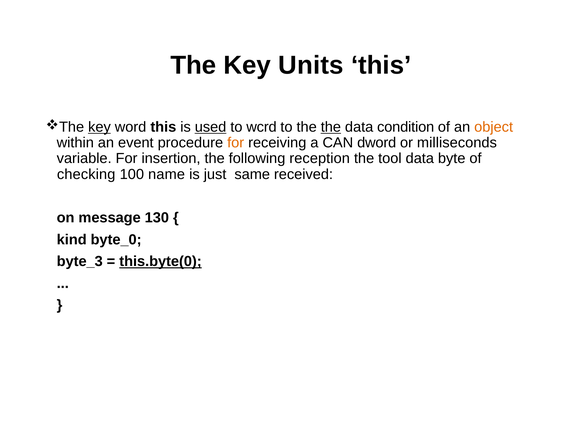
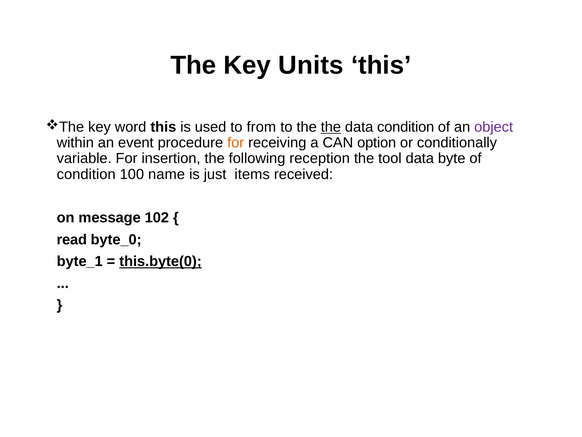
key at (99, 127) underline: present -> none
used underline: present -> none
wcrd: wcrd -> from
object colour: orange -> purple
dword: dword -> option
milliseconds: milliseconds -> conditionally
checking at (86, 174): checking -> condition
same: same -> items
130: 130 -> 102
kind: kind -> read
byte_3: byte_3 -> byte_1
